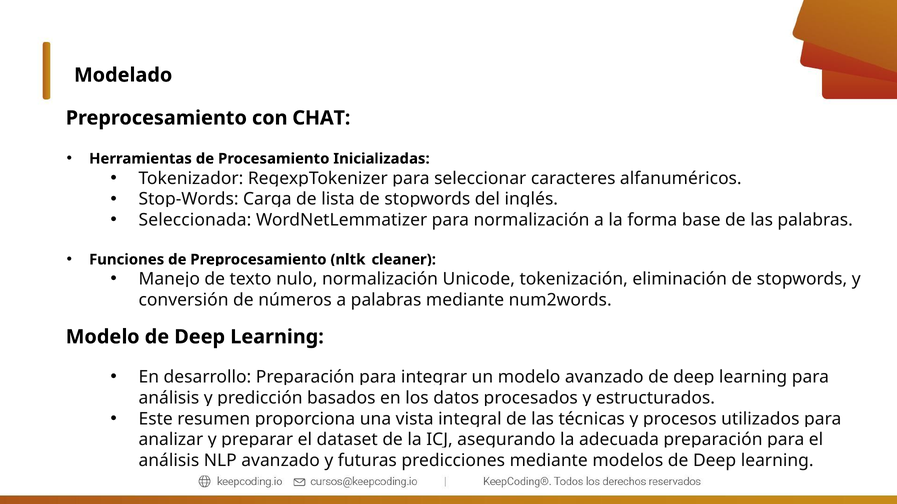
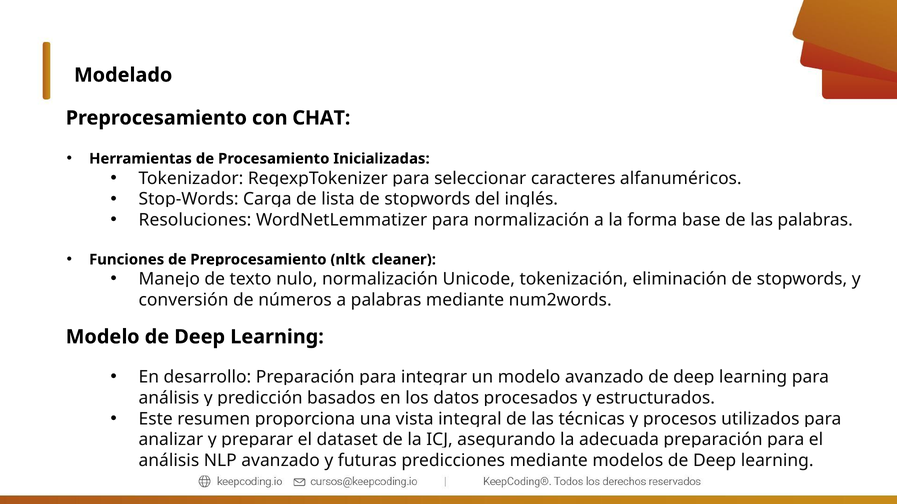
Seleccionada: Seleccionada -> Resoluciones
